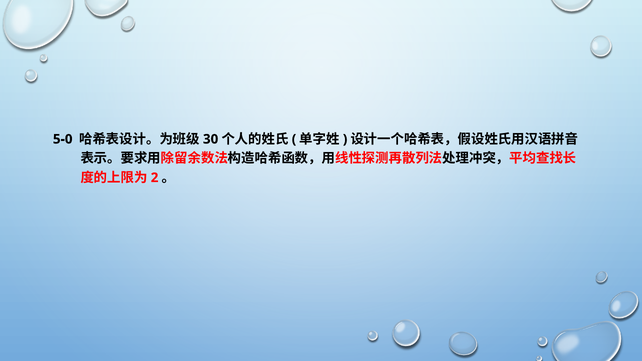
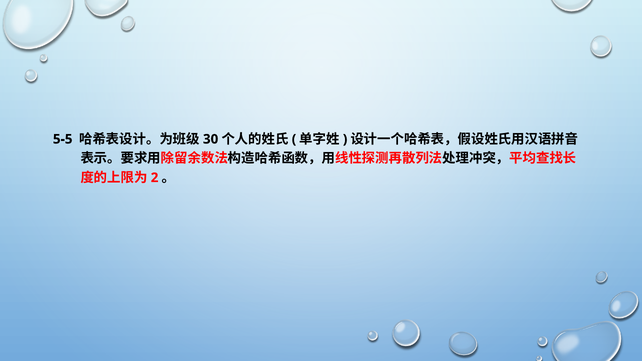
5-0: 5-0 -> 5-5
